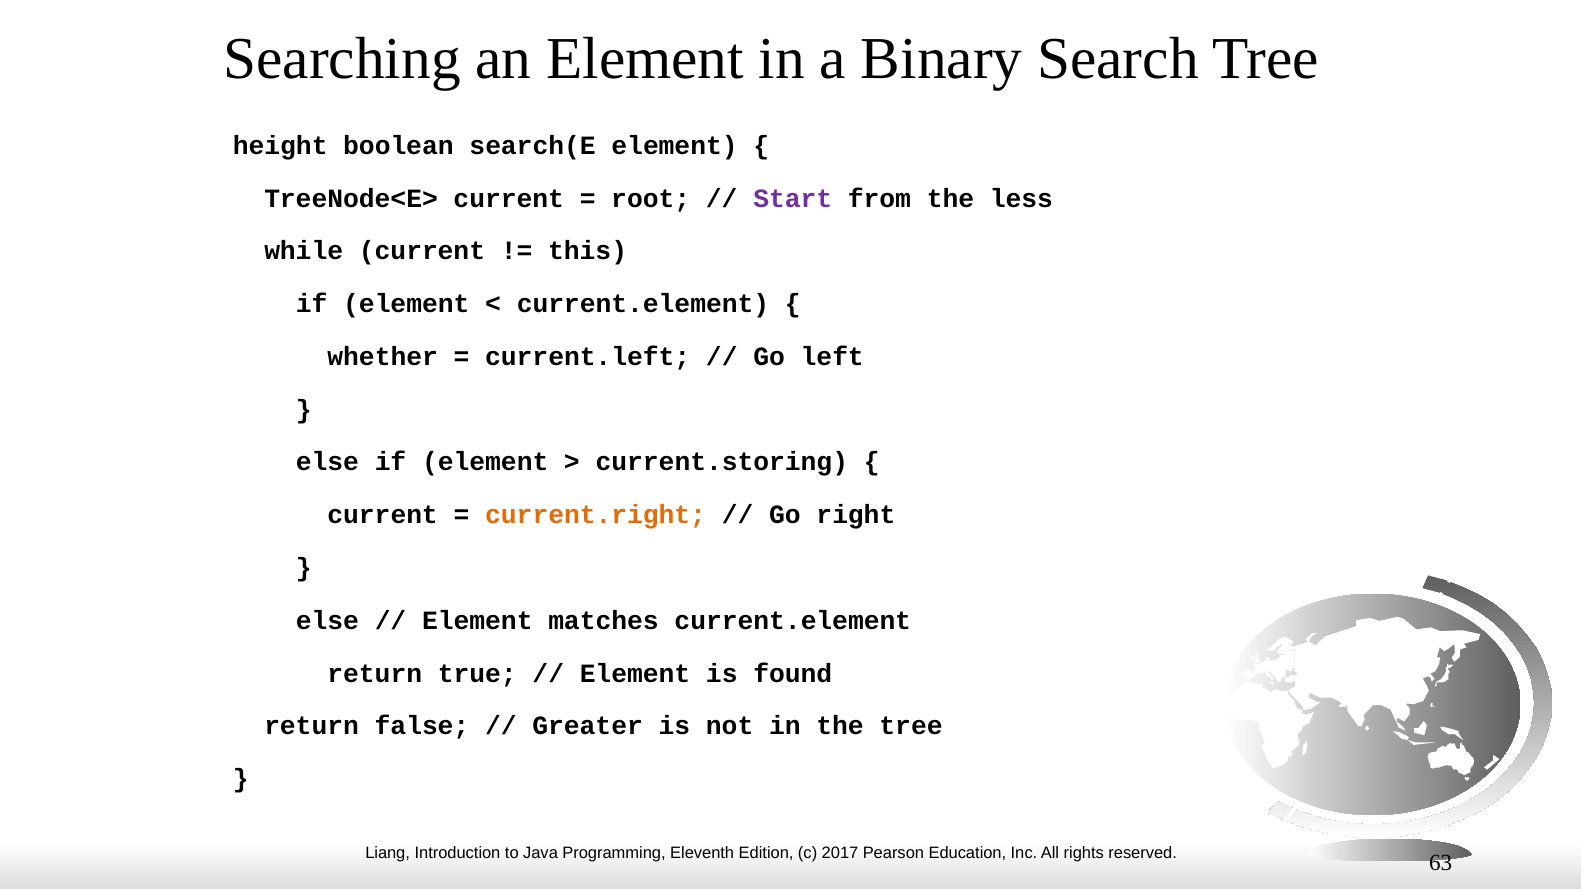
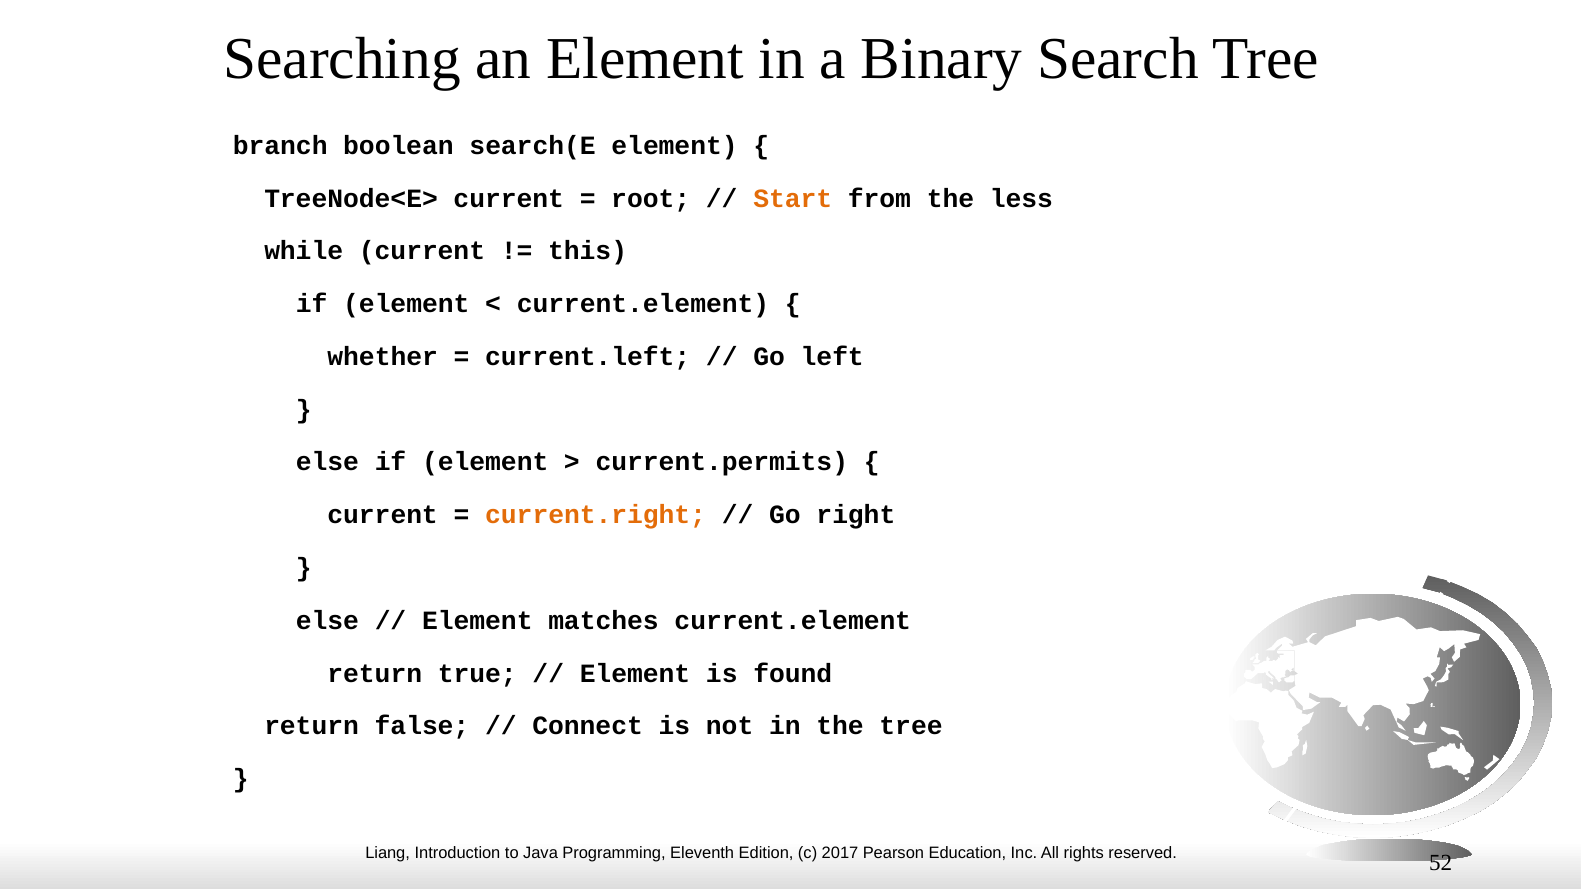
height: height -> branch
Start colour: purple -> orange
current.storing: current.storing -> current.permits
Greater: Greater -> Connect
63: 63 -> 52
